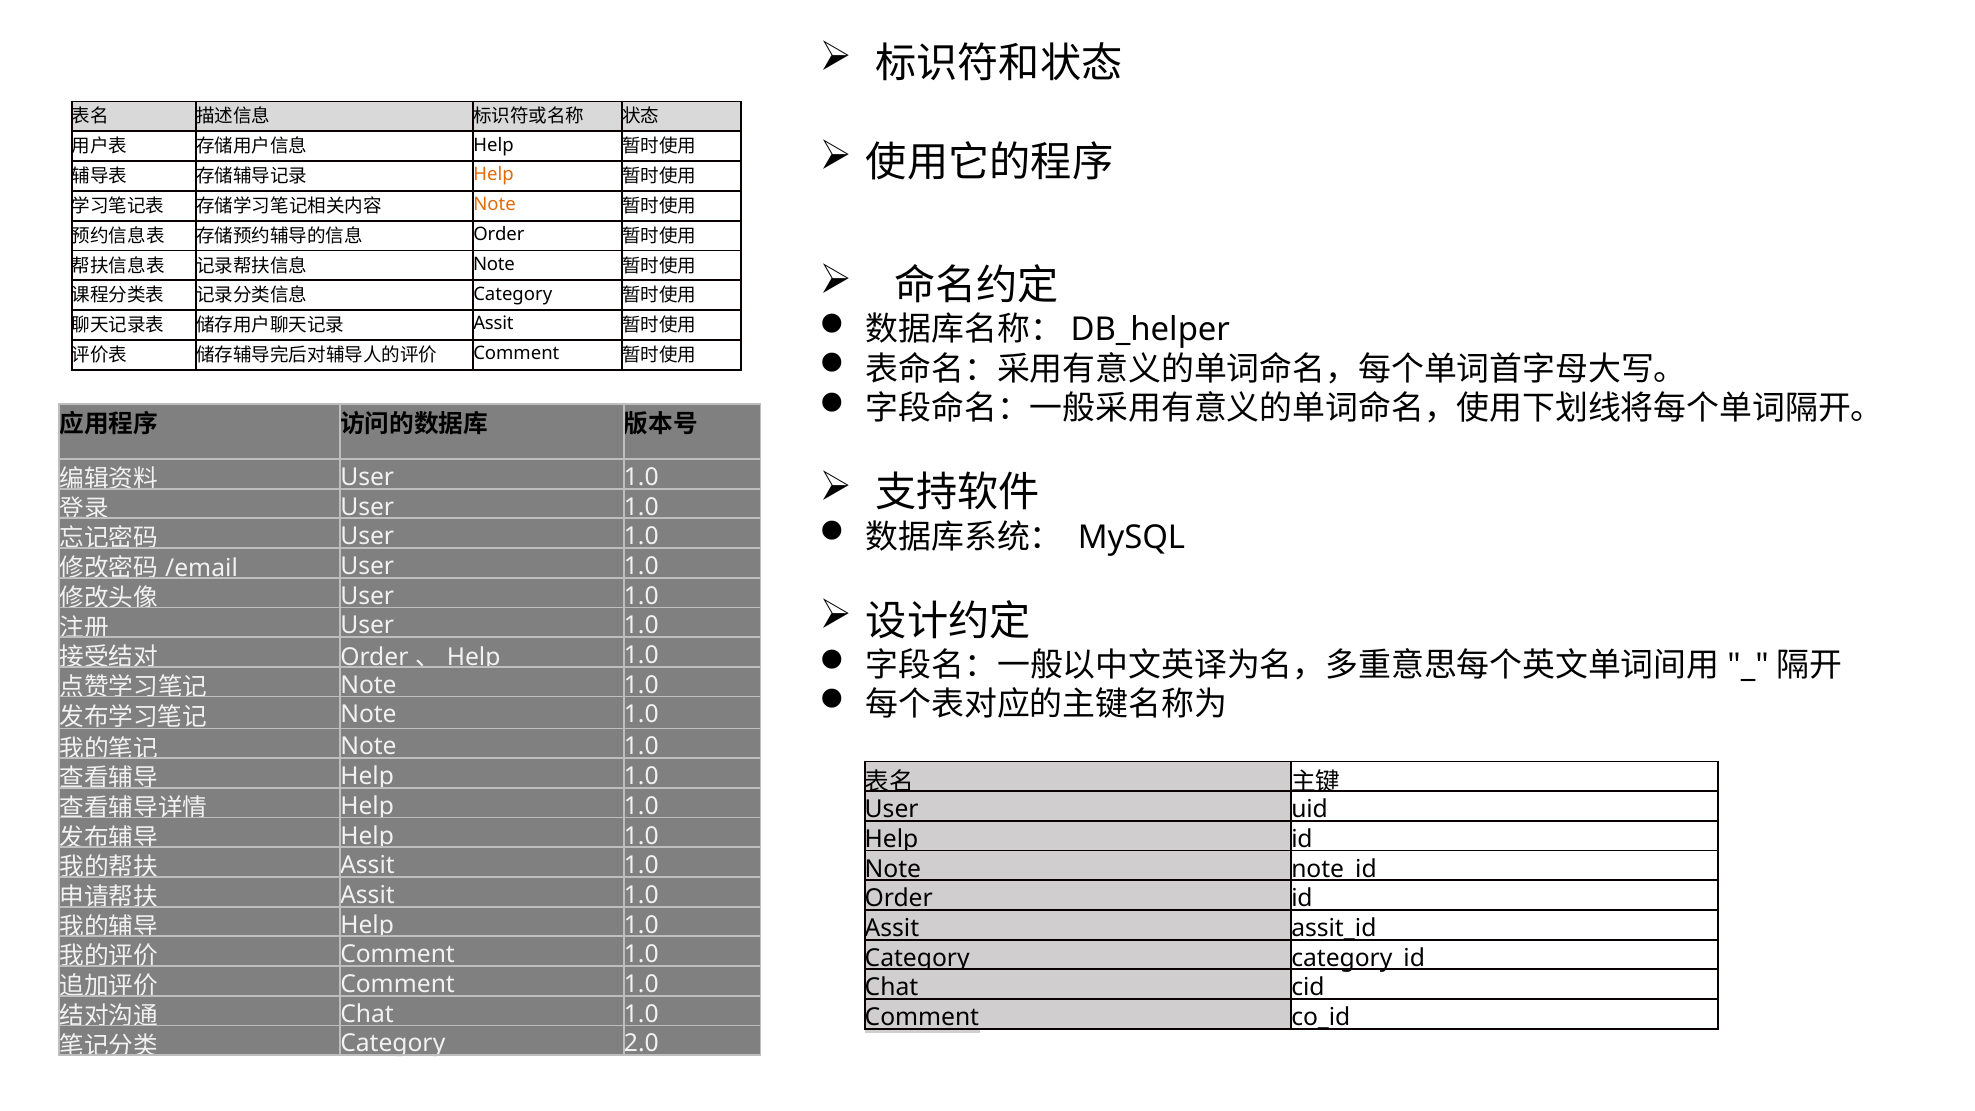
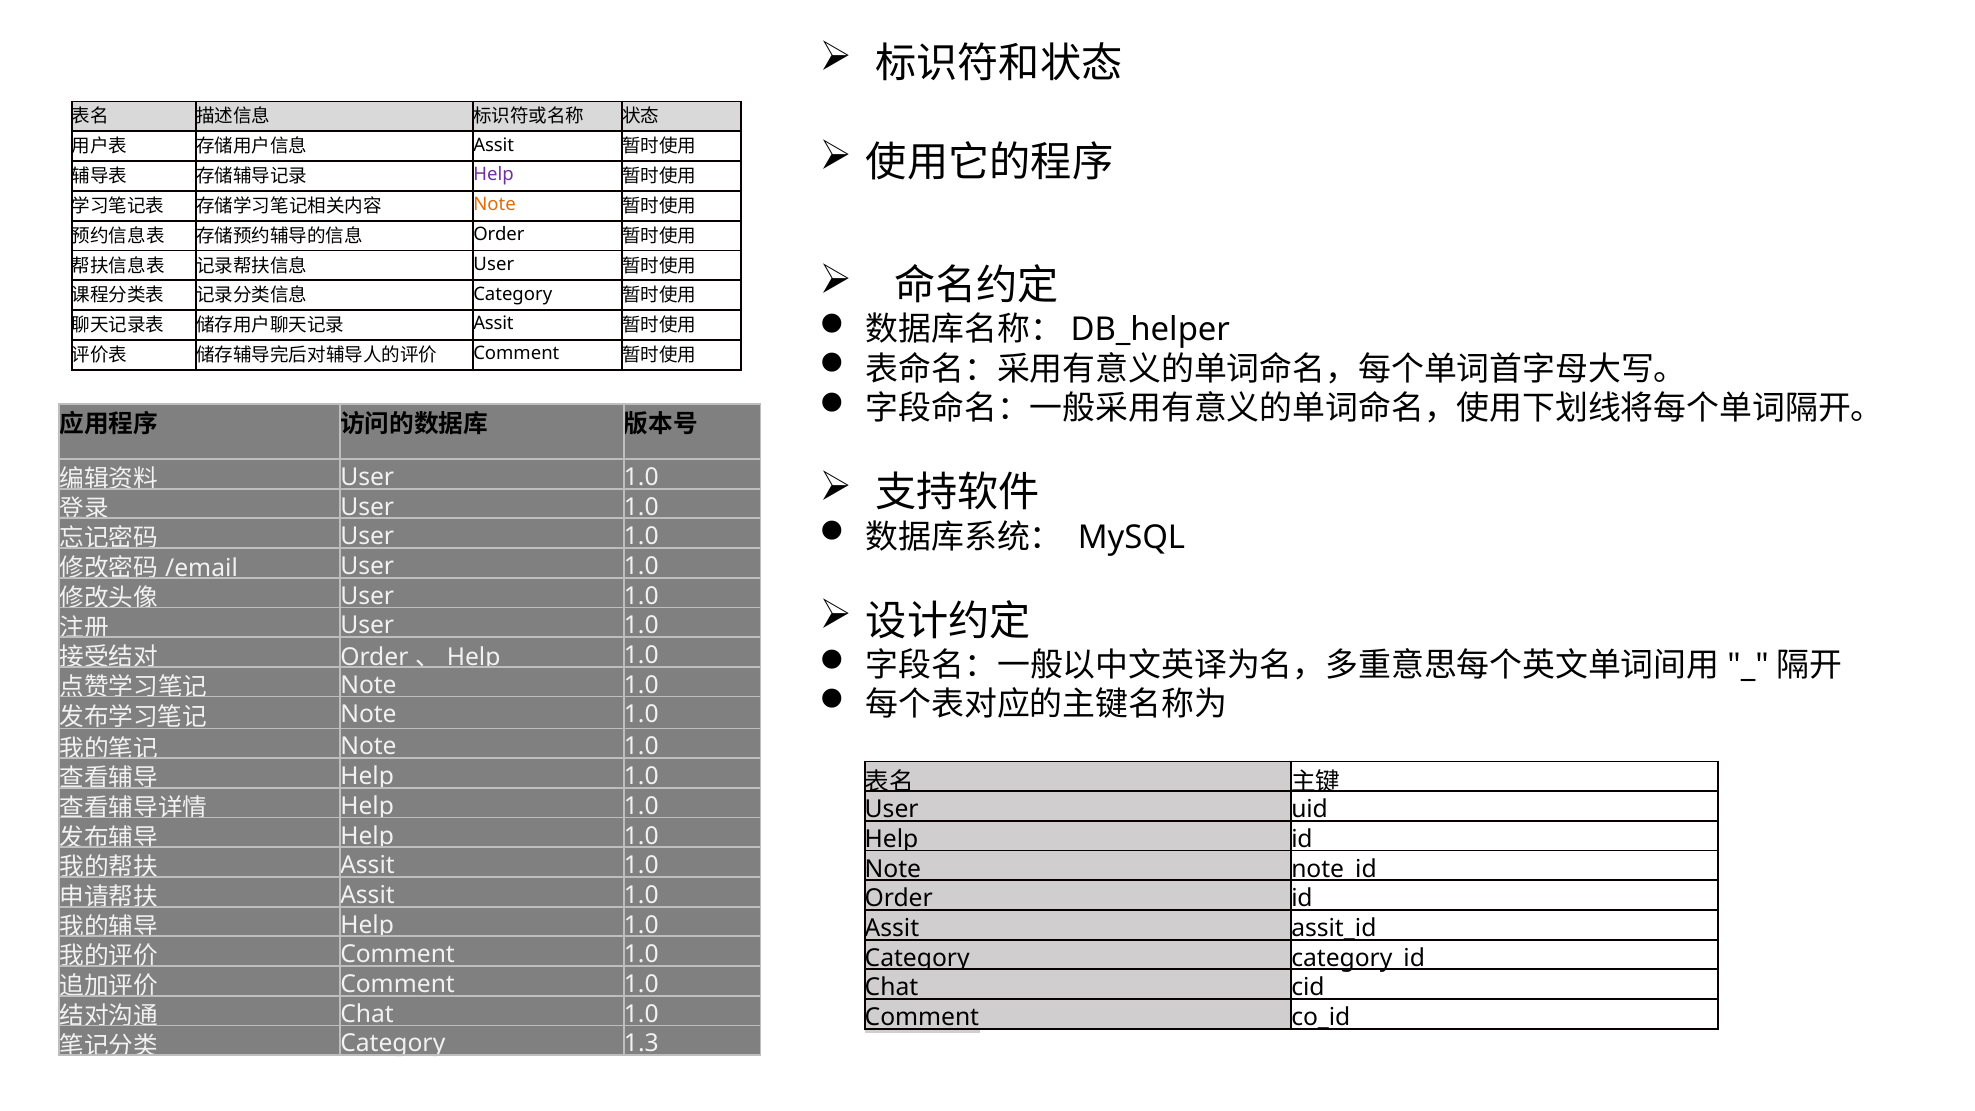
Help at (494, 145): Help -> Assit
Help at (494, 175) colour: orange -> purple
Note at (494, 264): Note -> User
2.0: 2.0 -> 1.3
